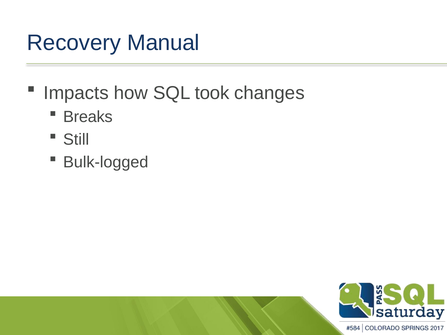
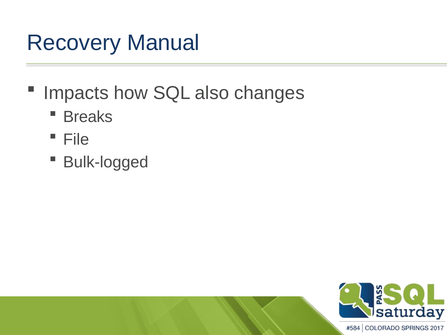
took: took -> also
Still: Still -> File
